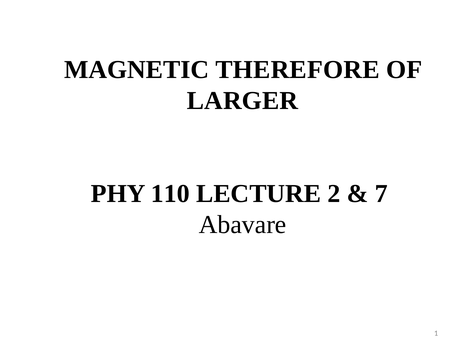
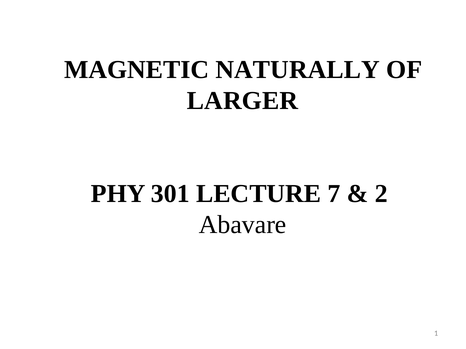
THEREFORE: THEREFORE -> NATURALLY
110: 110 -> 301
2: 2 -> 7
7: 7 -> 2
